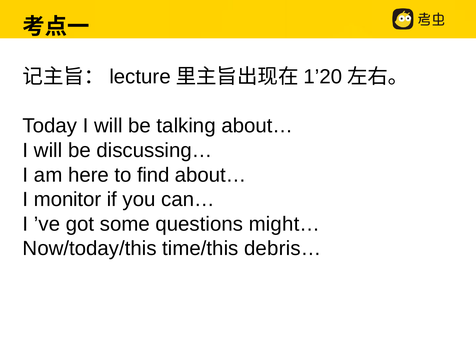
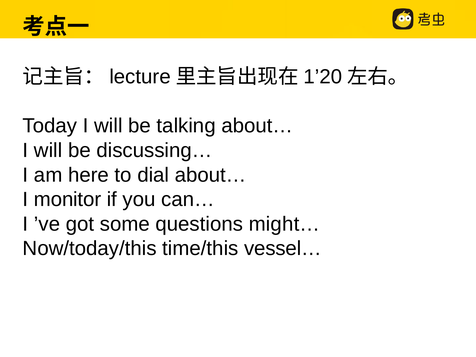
find: find -> dial
debris…: debris… -> vessel…
